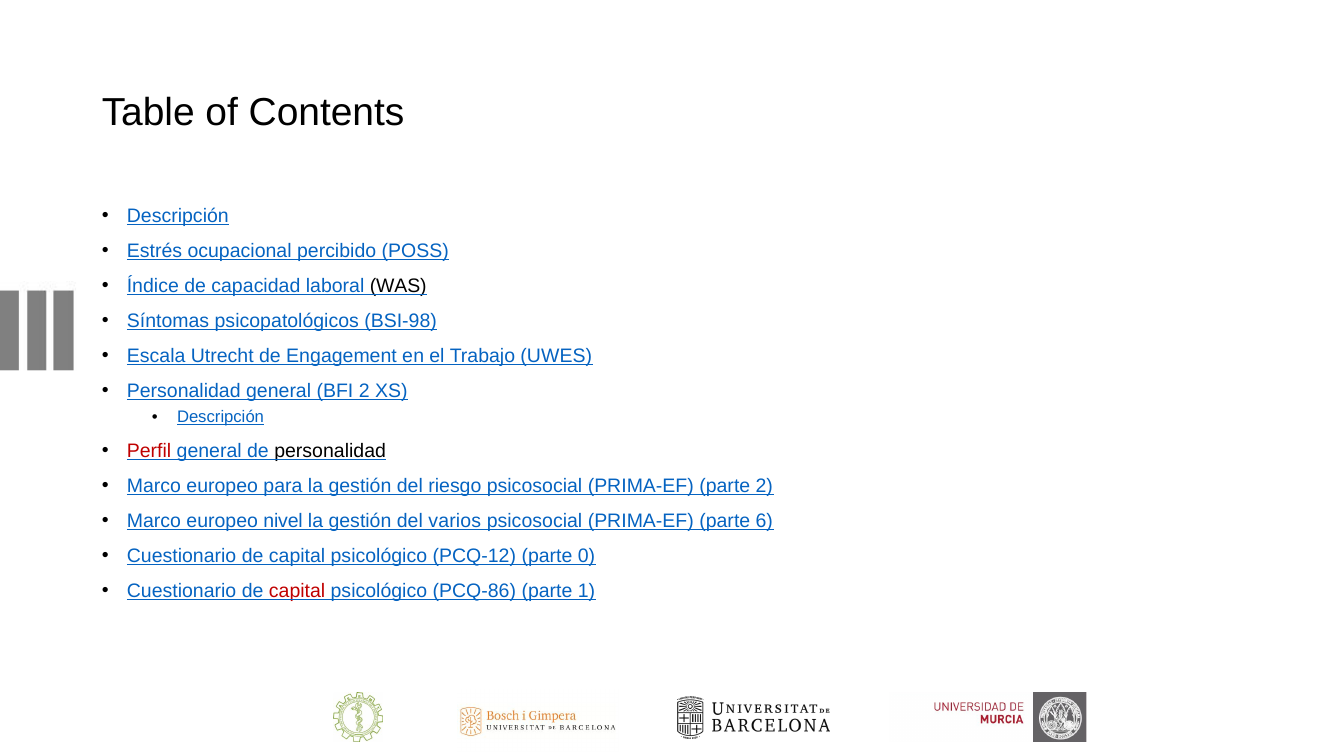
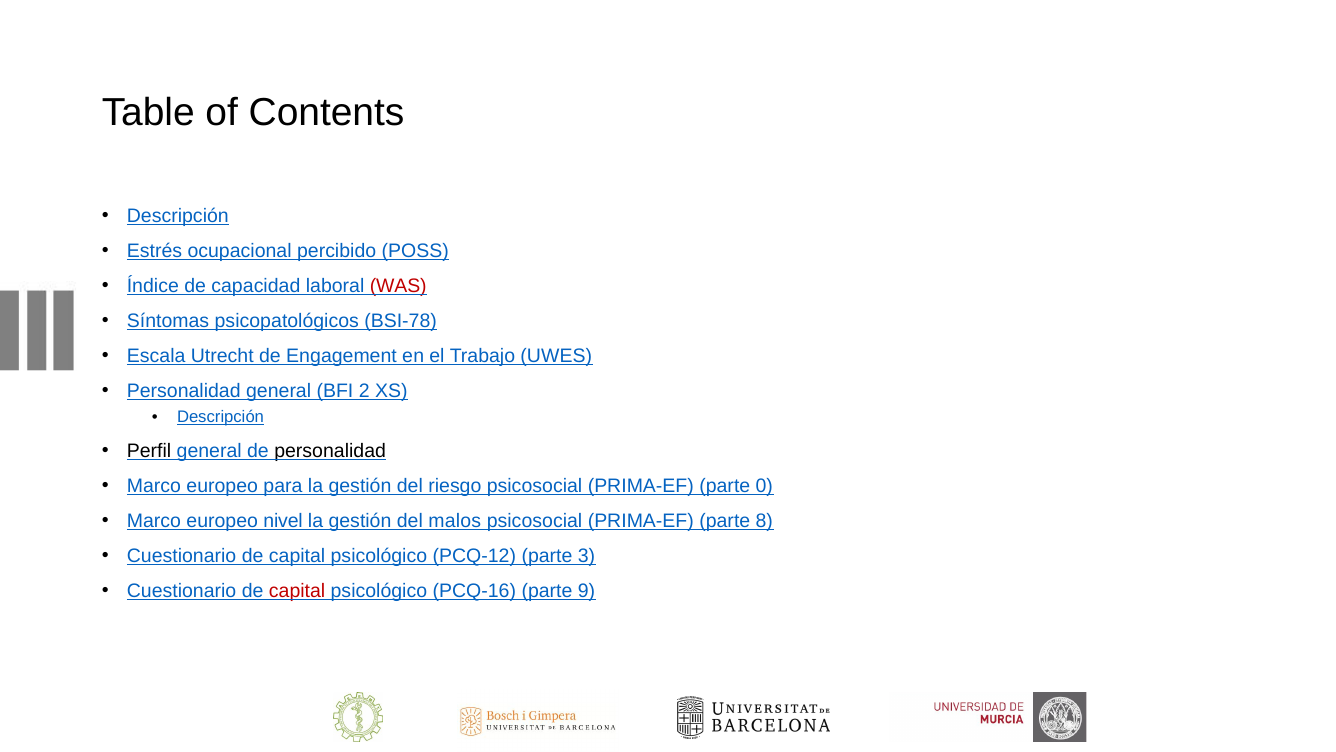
WAS colour: black -> red
BSI-98: BSI-98 -> BSI-78
Perfil colour: red -> black
parte 2: 2 -> 0
varios: varios -> malos
6: 6 -> 8
0: 0 -> 3
PCQ-86: PCQ-86 -> PCQ-16
1: 1 -> 9
